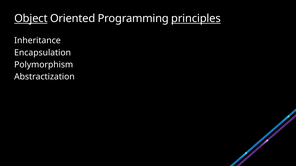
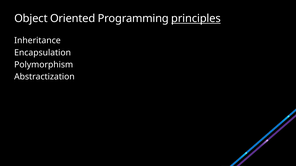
Object underline: present -> none
